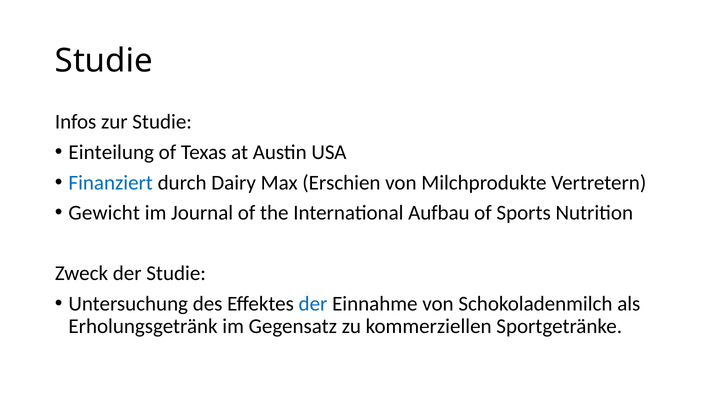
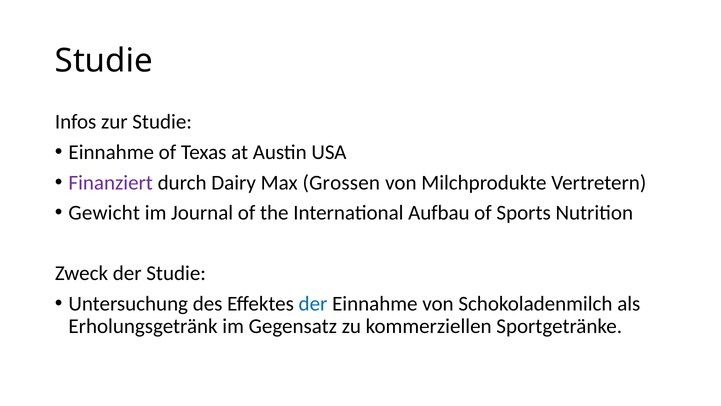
Einteilung at (111, 152): Einteilung -> Einnahme
Finanziert colour: blue -> purple
Erschien: Erschien -> Grossen
